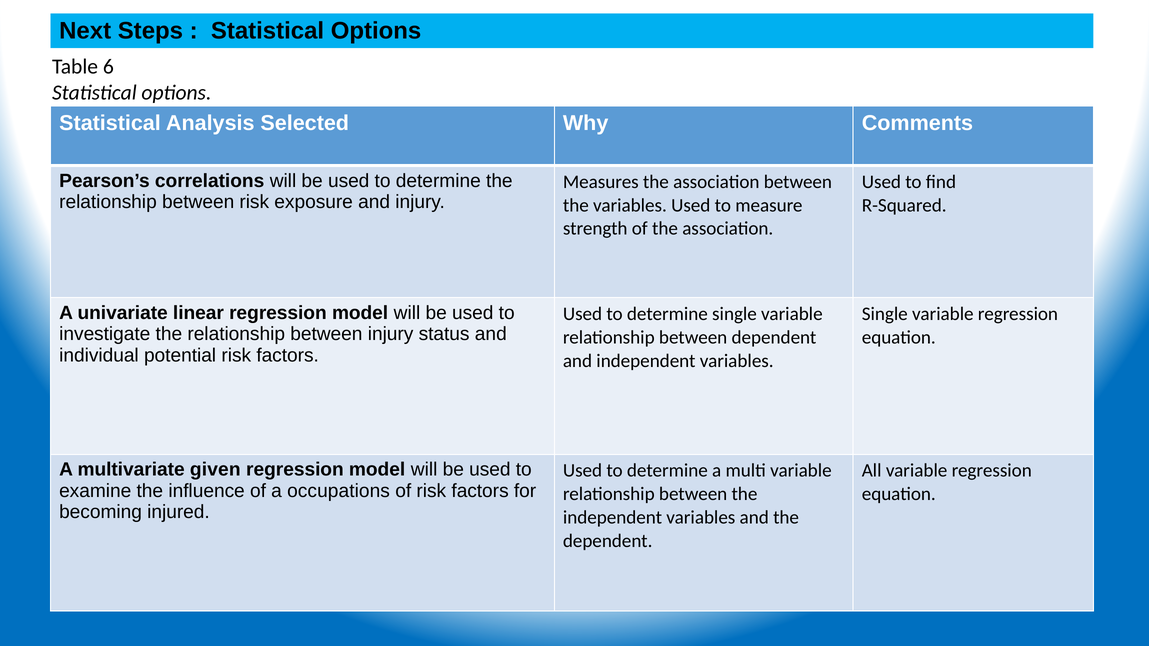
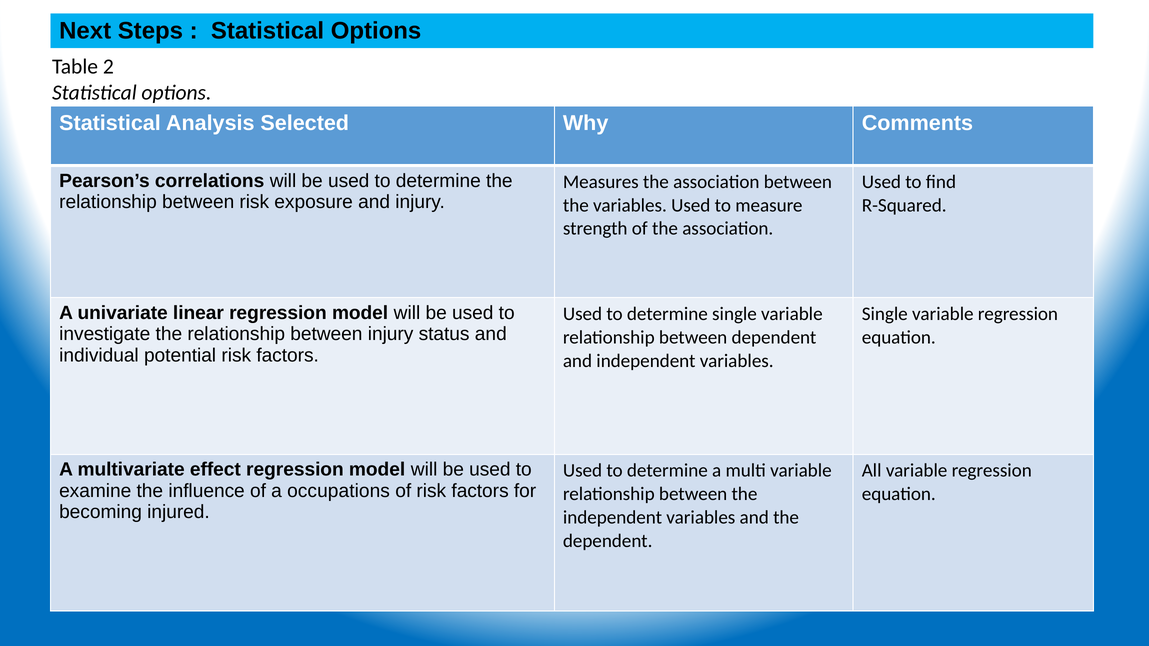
6: 6 -> 2
given: given -> effect
